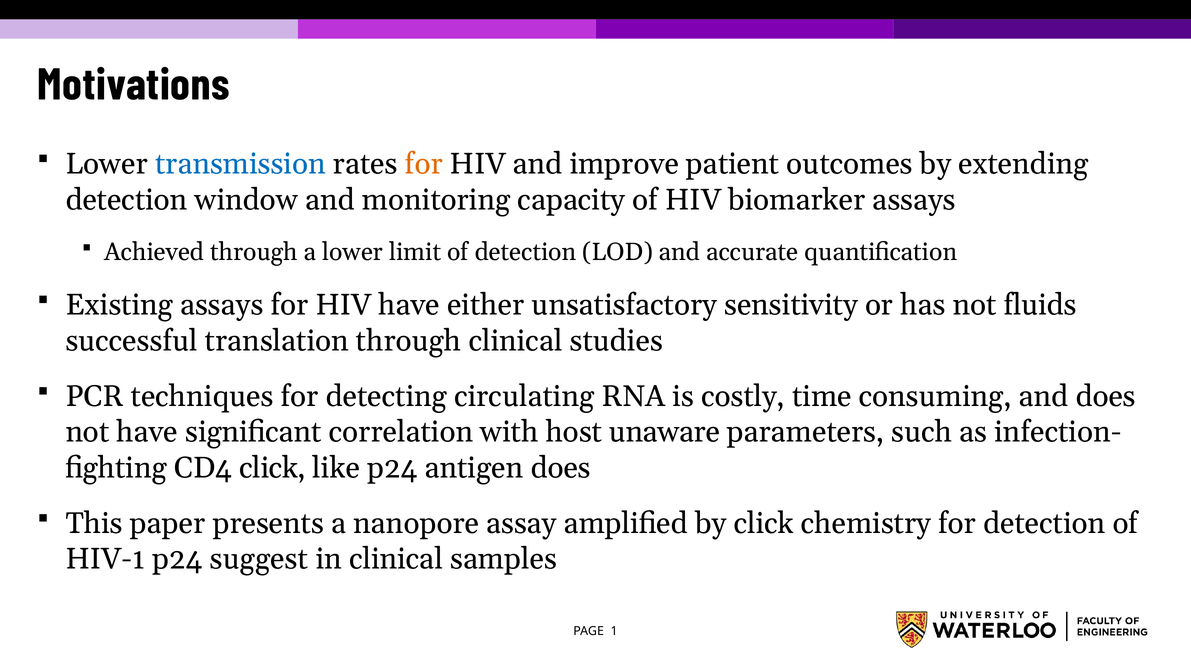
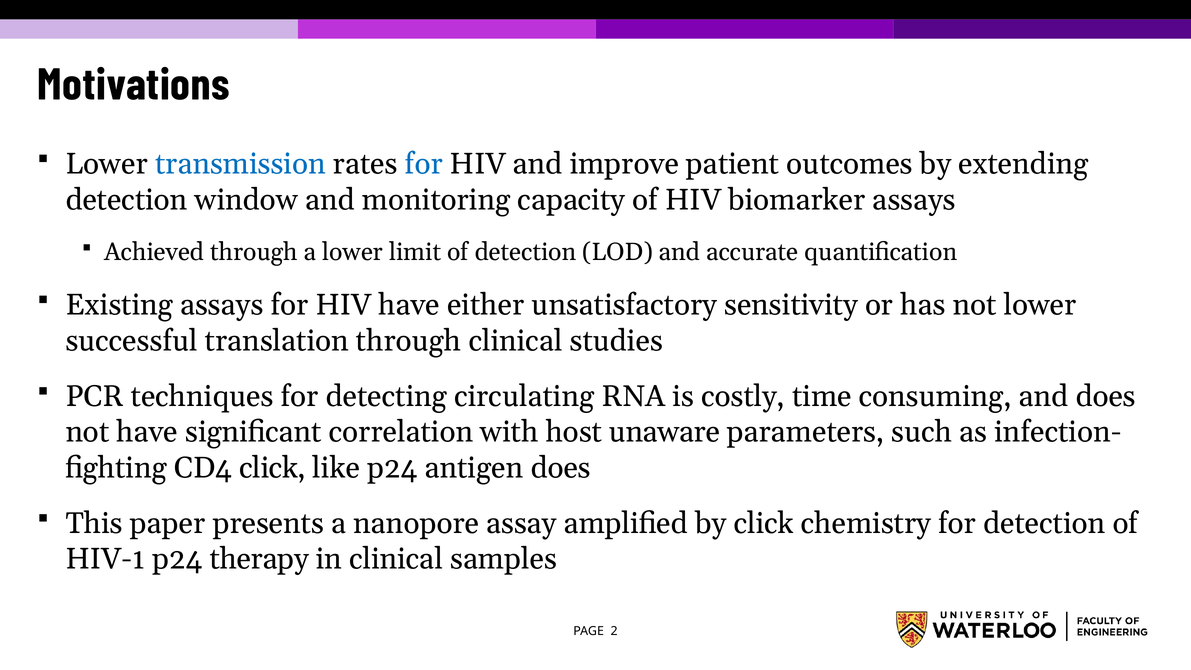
for at (424, 164) colour: orange -> blue
not fluids: fluids -> lower
suggest: suggest -> therapy
1: 1 -> 2
